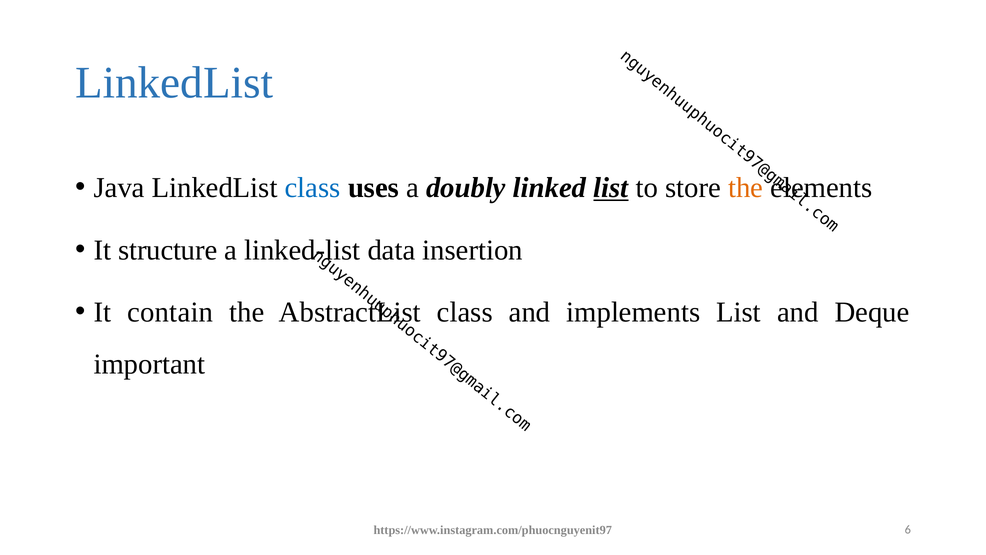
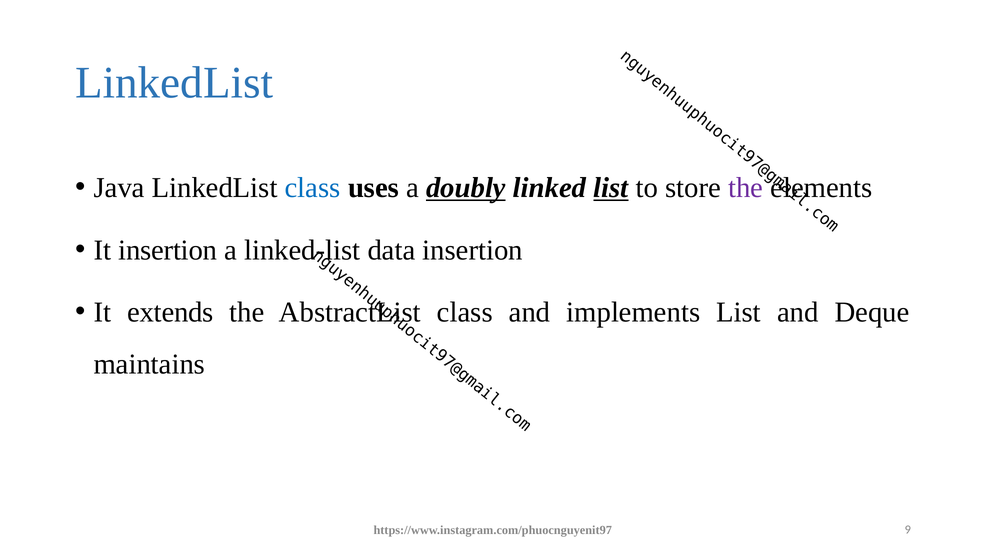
doubly underline: none -> present
the at (746, 188) colour: orange -> purple
It structure: structure -> insertion
contain: contain -> extends
important: important -> maintains
https://www.instagram.com/phuocnguyenit97 6: 6 -> 9
